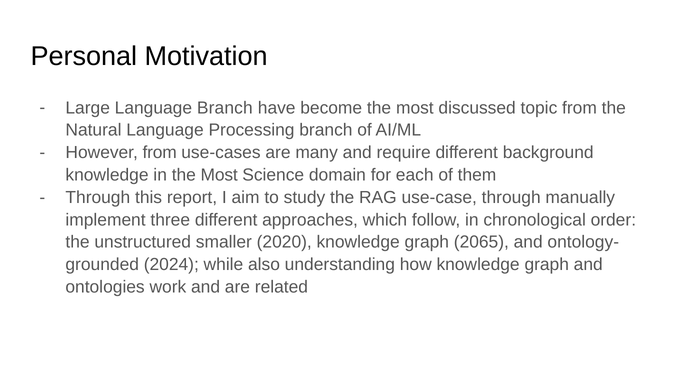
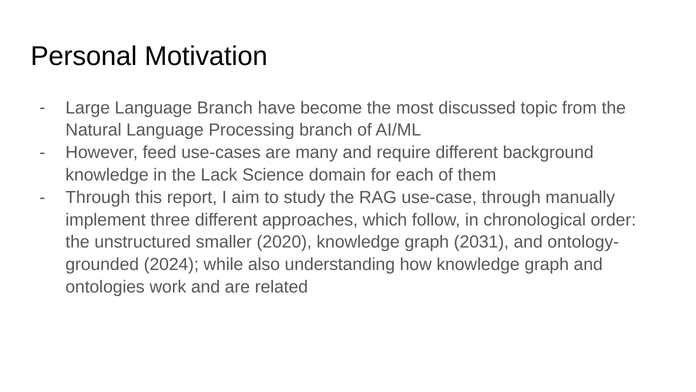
However from: from -> feed
in the Most: Most -> Lack
2065: 2065 -> 2031
